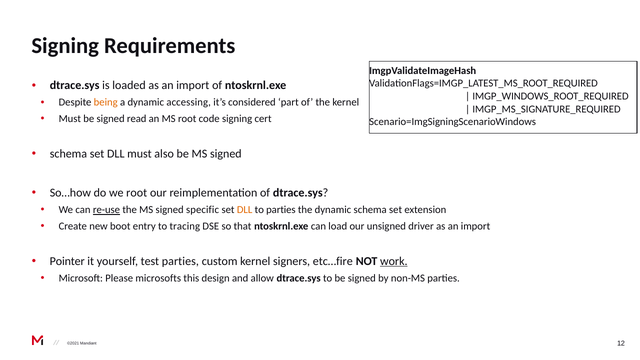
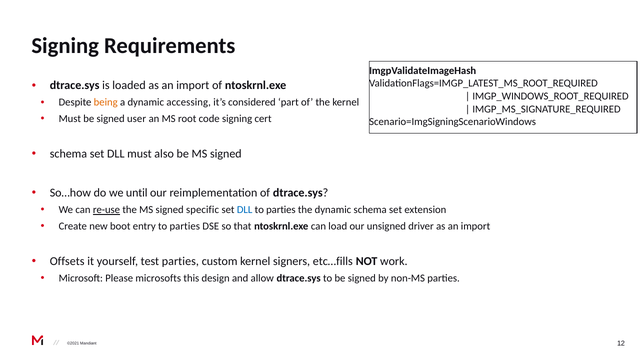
read: read -> user
we root: root -> until
DLL at (245, 210) colour: orange -> blue
entry to tracing: tracing -> parties
Pointer: Pointer -> Offsets
etc…fire: etc…fire -> etc…fills
work underline: present -> none
